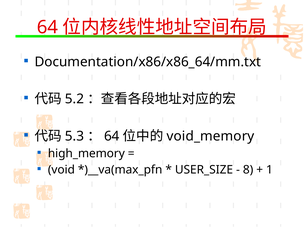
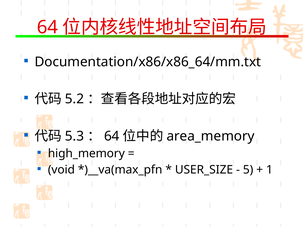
void_memory: void_memory -> area_memory
8: 8 -> 5
